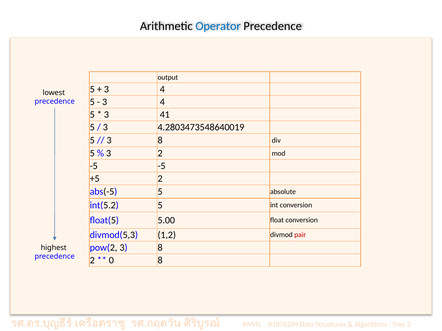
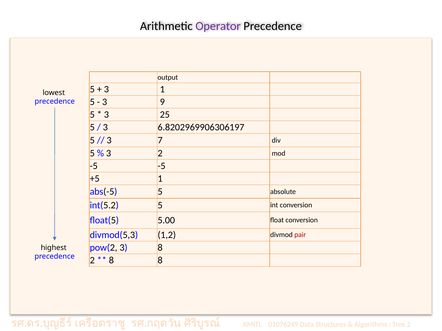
Operator colour: blue -> purple
4 at (162, 89): 4 -> 1
4 at (162, 102): 4 -> 9
41: 41 -> 25
4.2803473548640019: 4.2803473548640019 -> 6.8202969906306197
8 at (160, 140): 8 -> 7
+5 2: 2 -> 1
0 at (111, 261): 0 -> 8
